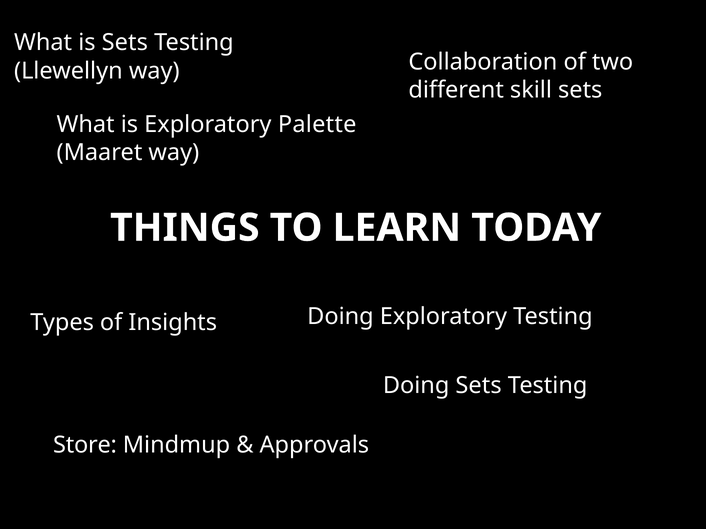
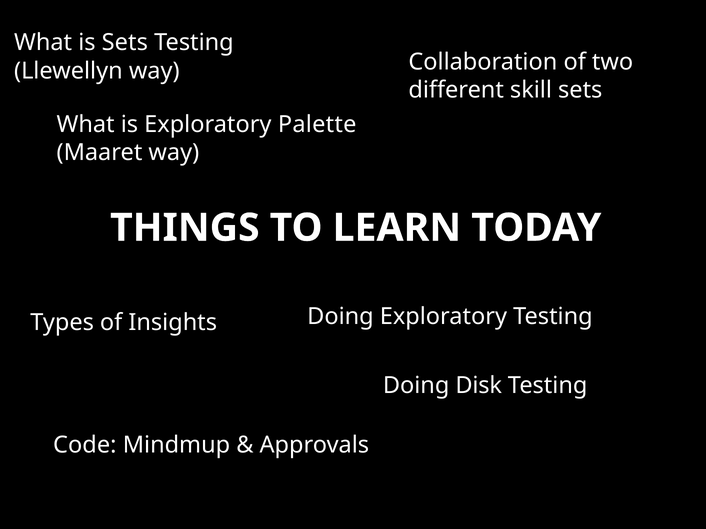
Doing Sets: Sets -> Disk
Store: Store -> Code
